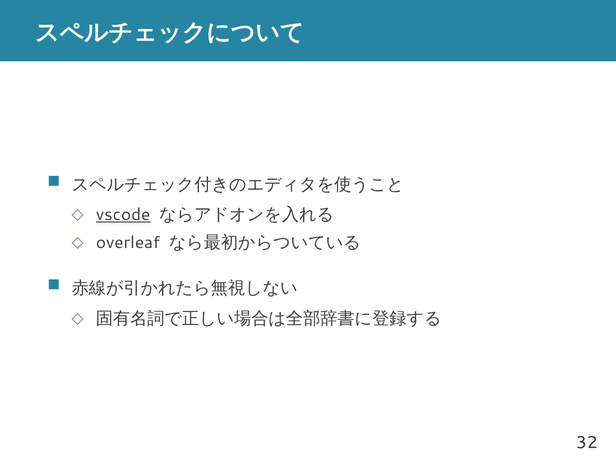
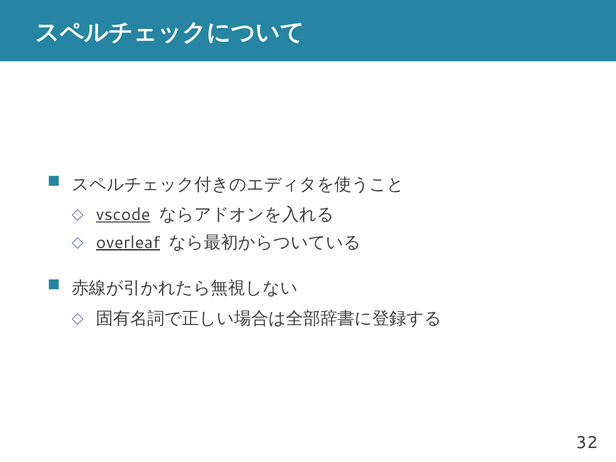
overleaf underline: none -> present
